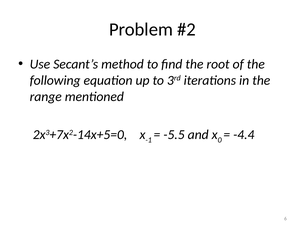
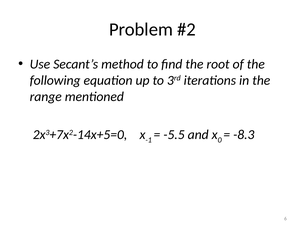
-4.4: -4.4 -> -8.3
